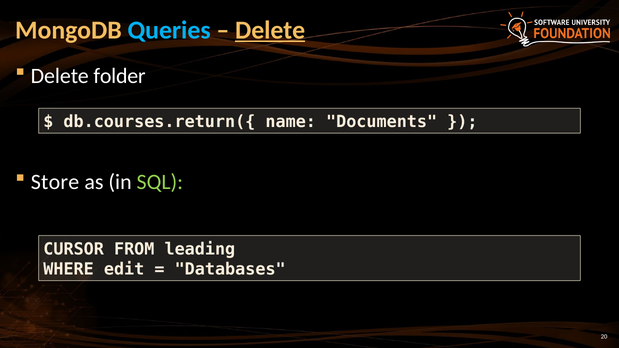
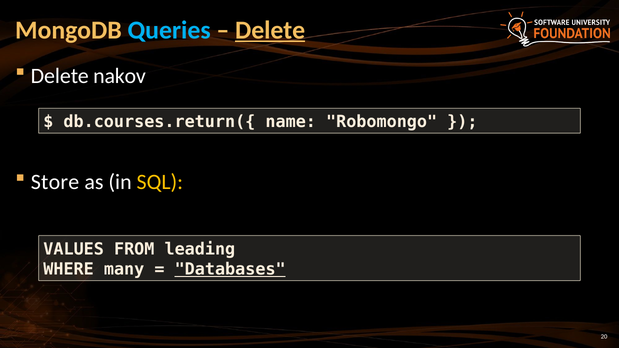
folder: folder -> nakov
Documents: Documents -> Robomongo
SQL colour: light green -> yellow
CURSOR: CURSOR -> VALUES
edit: edit -> many
Databases underline: none -> present
